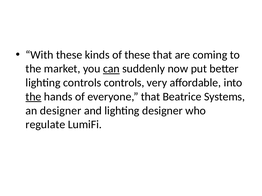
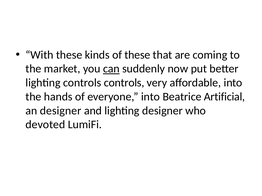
the at (33, 97) underline: present -> none
everyone that: that -> into
Systems: Systems -> Artificial
regulate: regulate -> devoted
